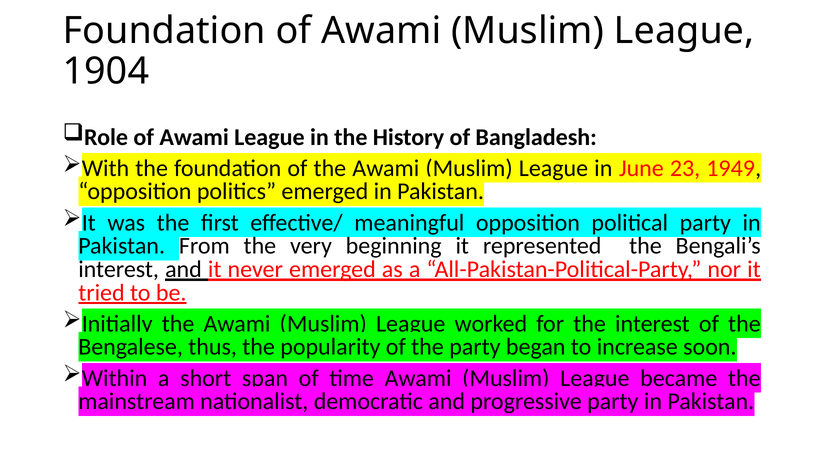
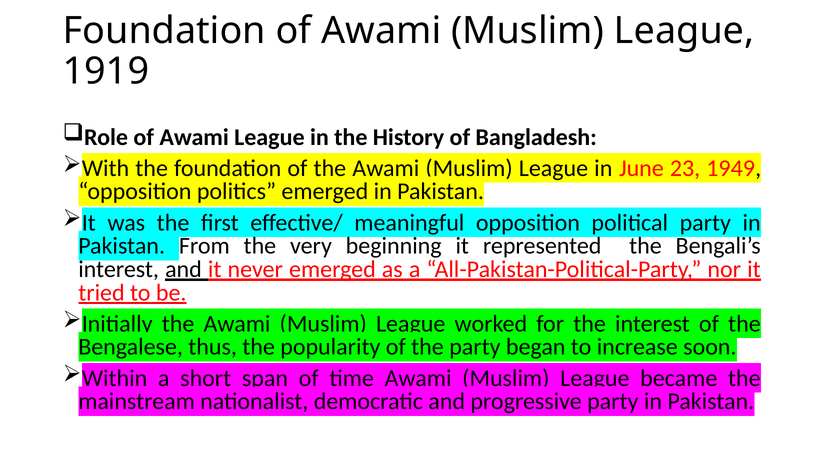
1904: 1904 -> 1919
